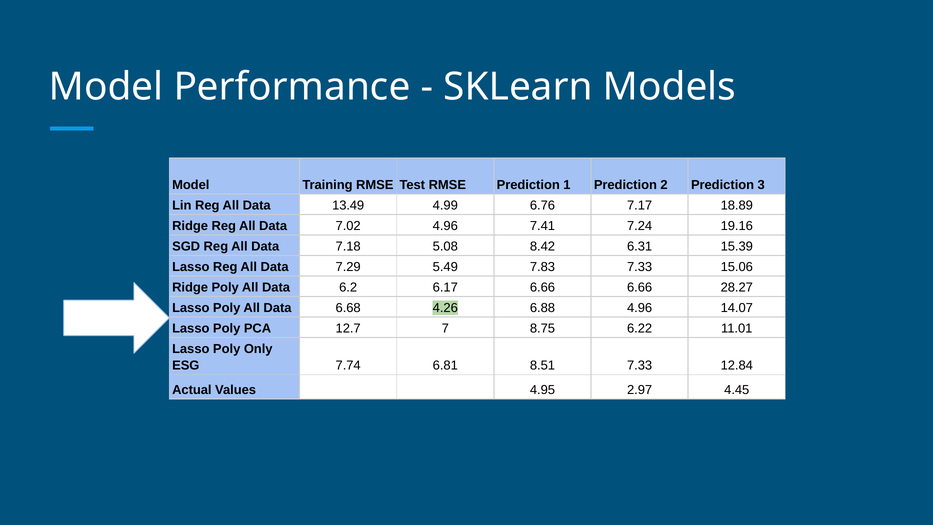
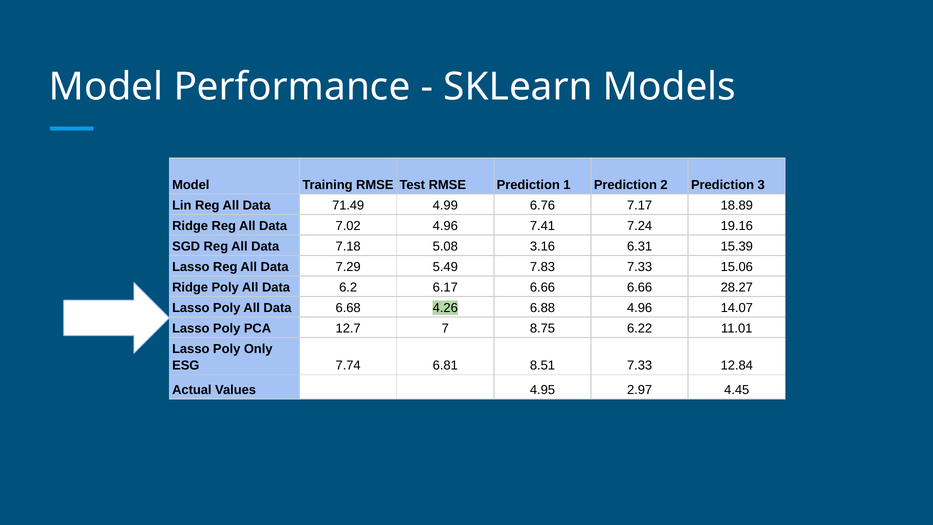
13.49: 13.49 -> 71.49
8.42: 8.42 -> 3.16
